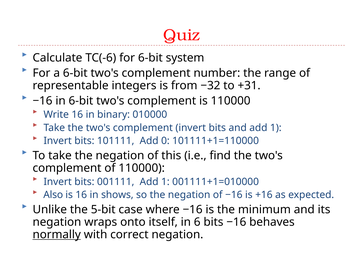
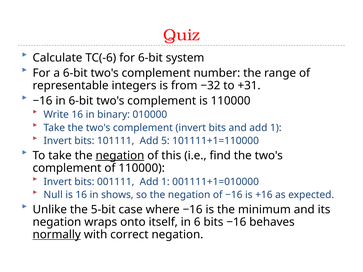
0: 0 -> 5
negation at (120, 156) underline: none -> present
Also: Also -> Null
